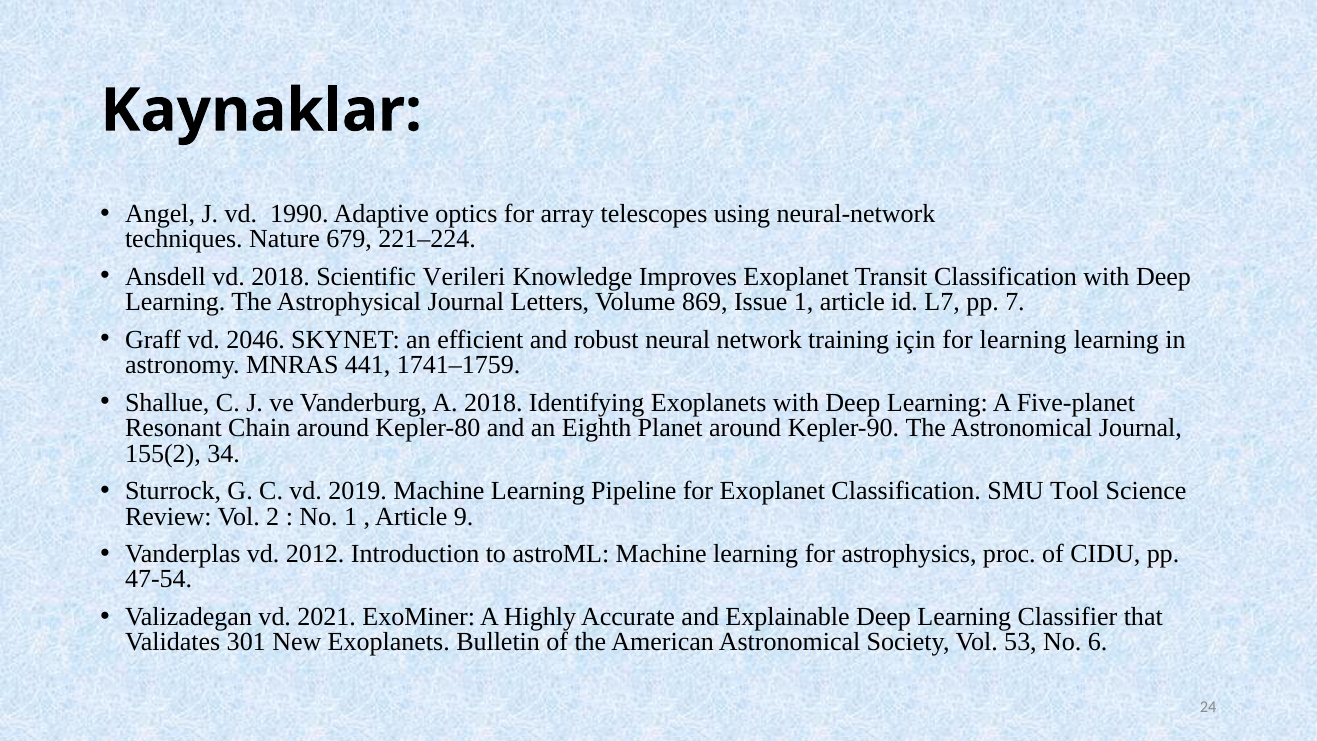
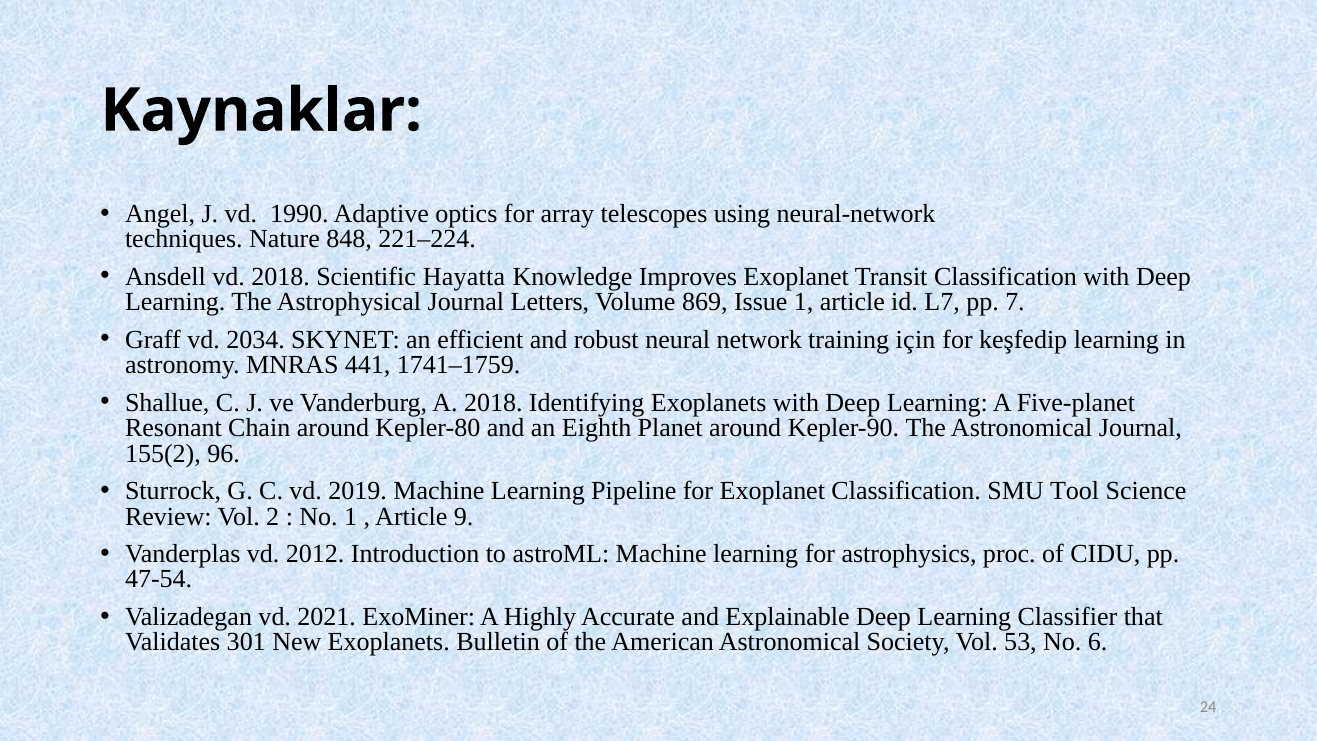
679: 679 -> 848
Verileri: Verileri -> Hayatta
2046: 2046 -> 2034
for learning: learning -> keşfedip
34: 34 -> 96
